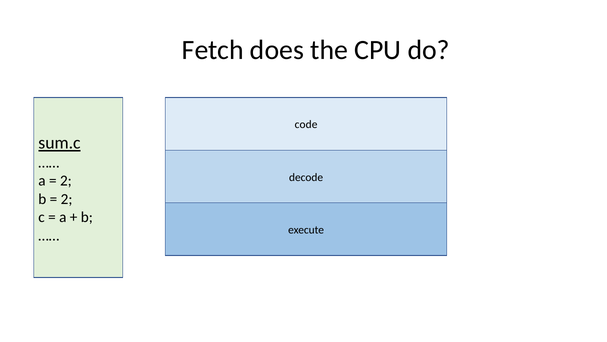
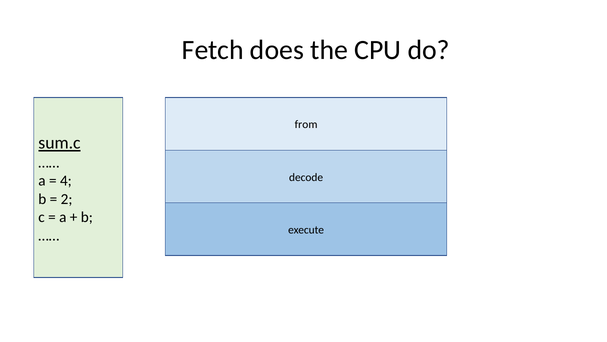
code: code -> from
2 at (66, 181): 2 -> 4
